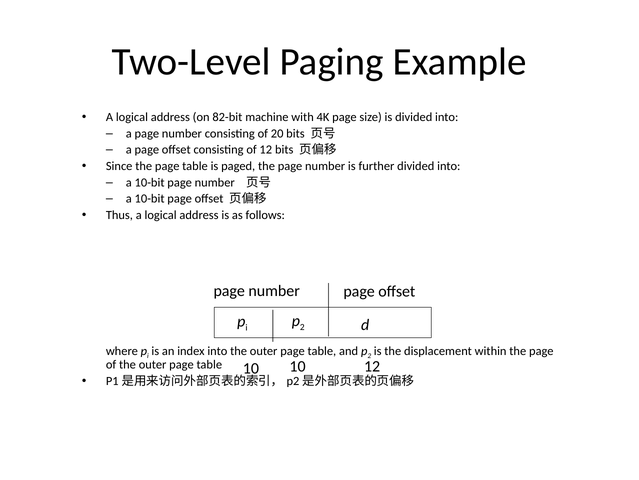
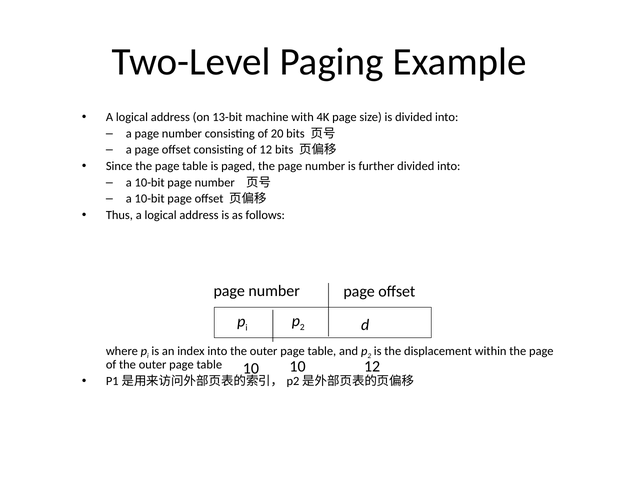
82-bit: 82-bit -> 13-bit
